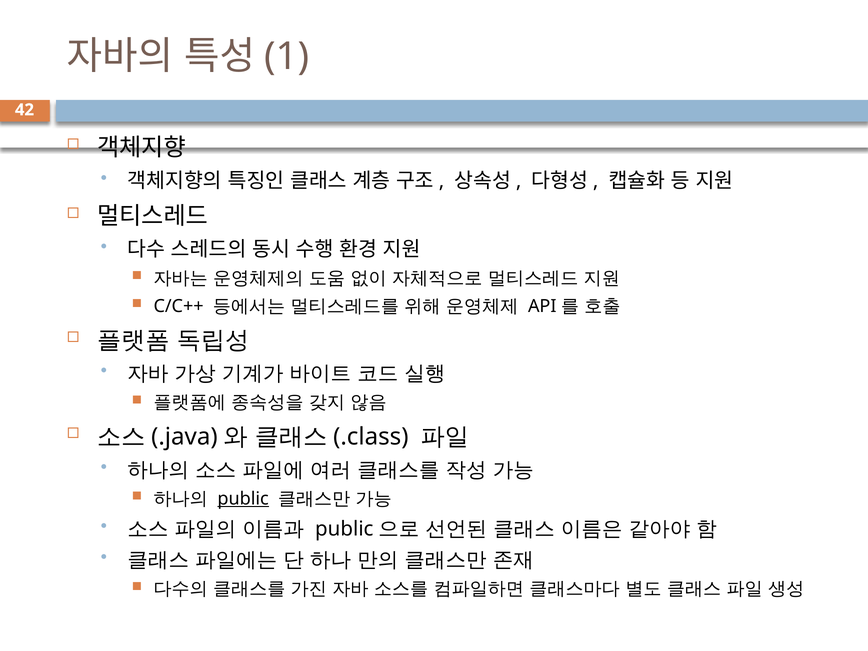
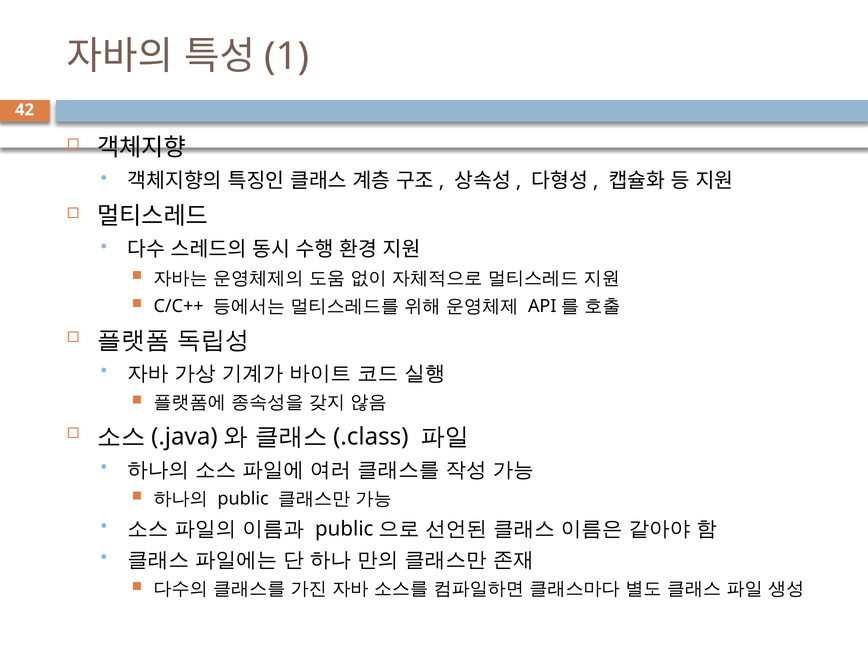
public underline: present -> none
